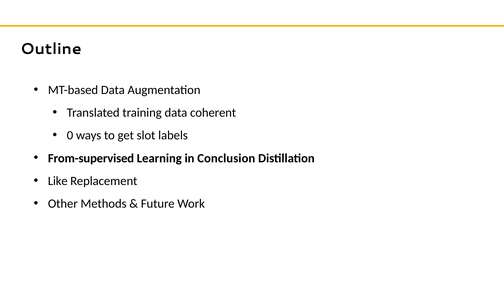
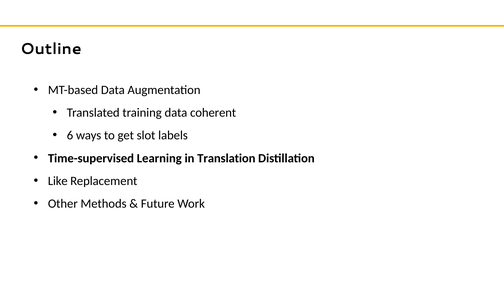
0: 0 -> 6
From-supervised: From-supervised -> Time-supervised
Conclusion: Conclusion -> Translation
